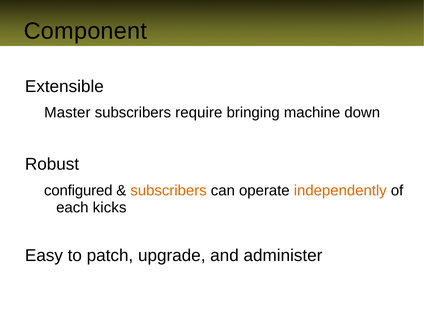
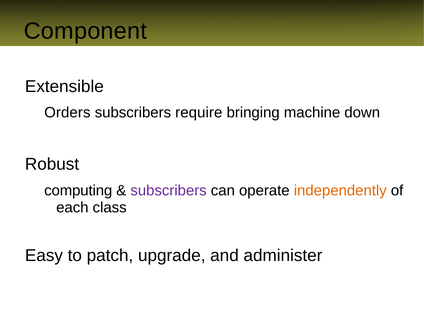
Master: Master -> Orders
configured: configured -> computing
subscribers at (169, 190) colour: orange -> purple
kicks: kicks -> class
